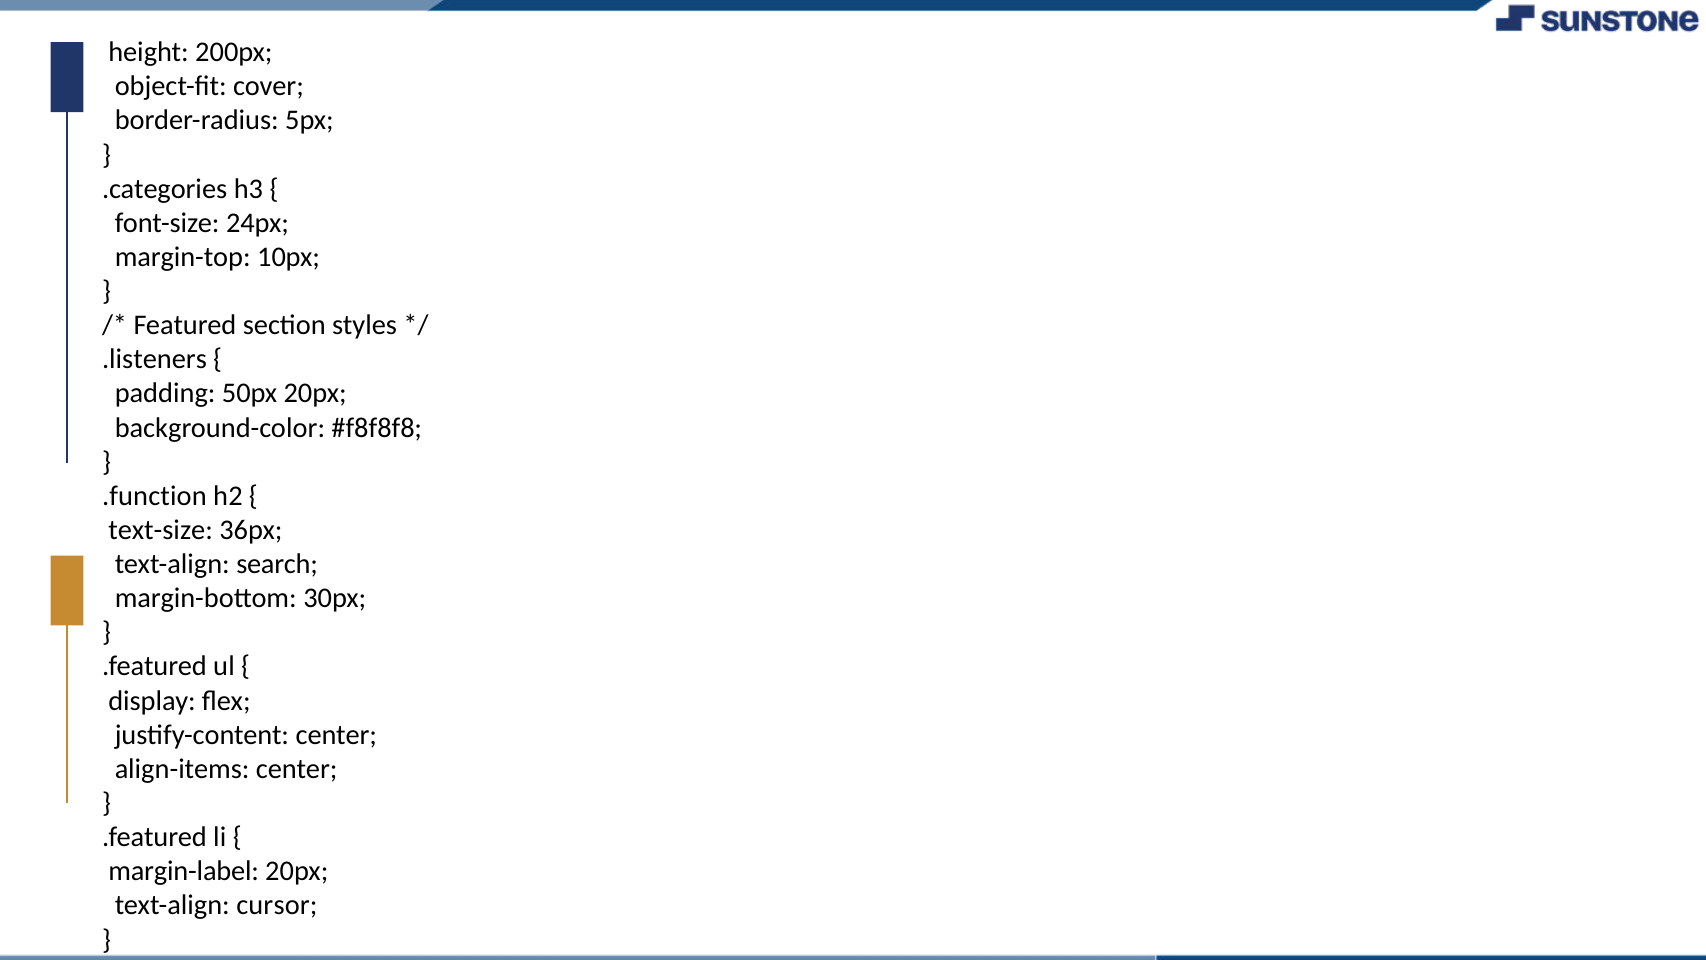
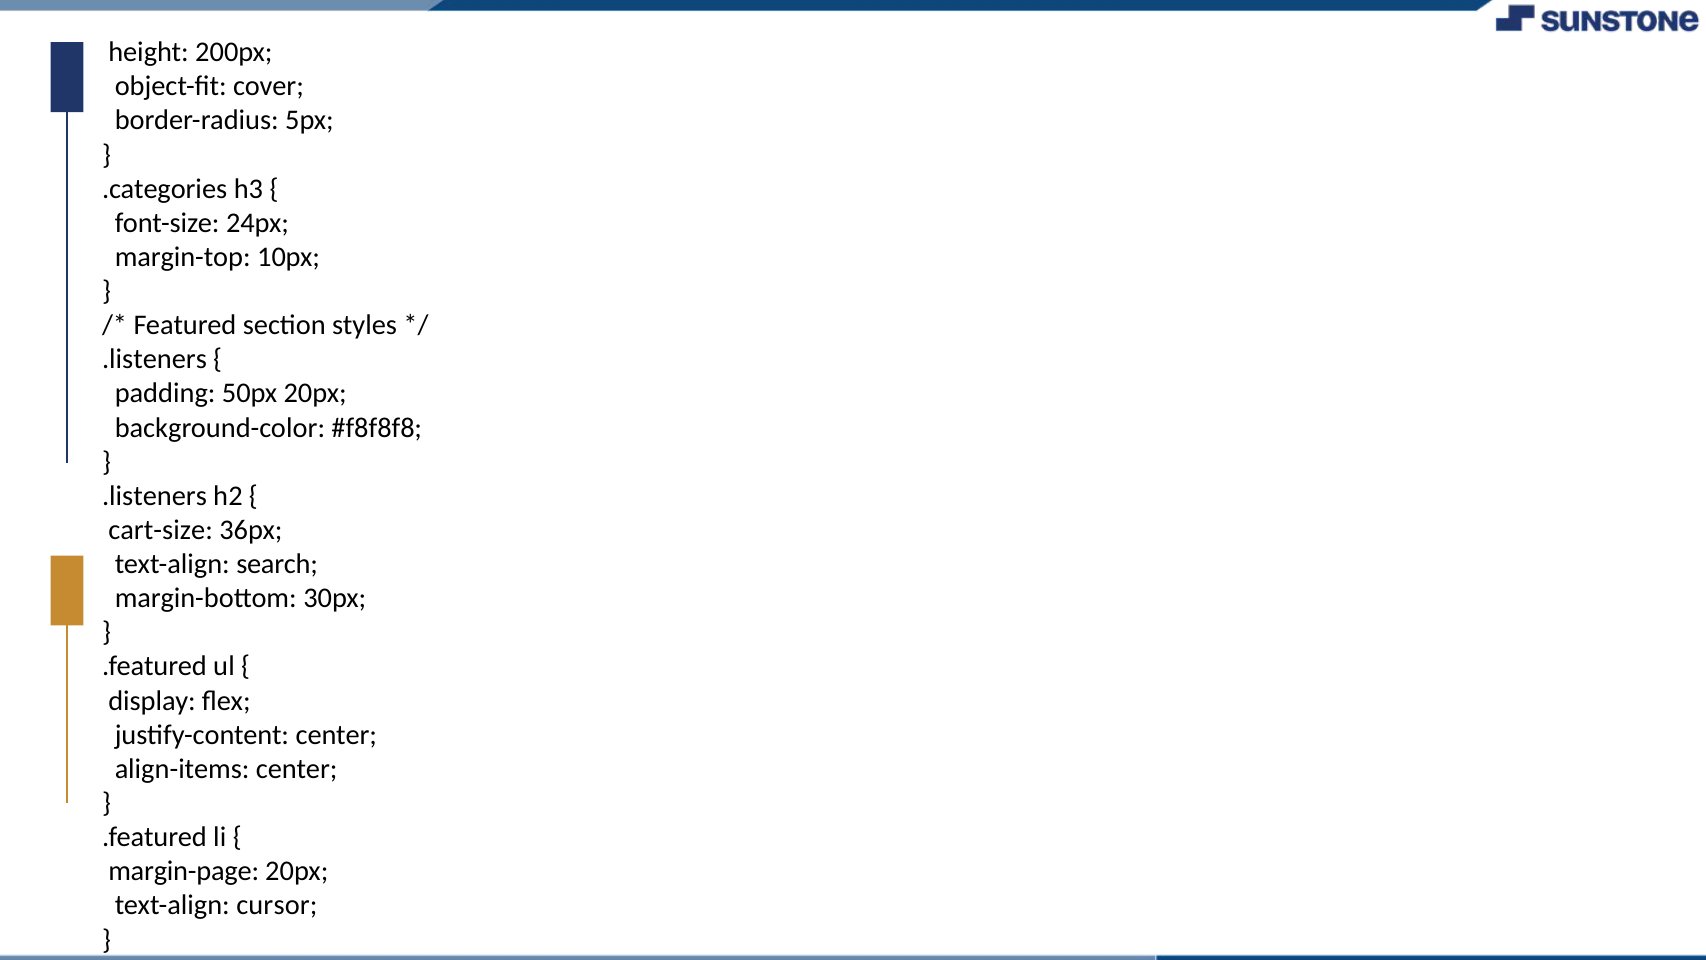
.function at (154, 496): .function -> .listeners
text-size: text-size -> cart-size
margin-label: margin-label -> margin-page
